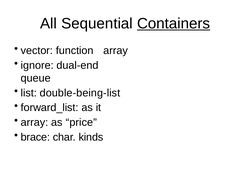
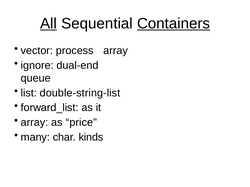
All underline: none -> present
function: function -> process
double-being-list: double-being-list -> double-string-list
brace: brace -> many
